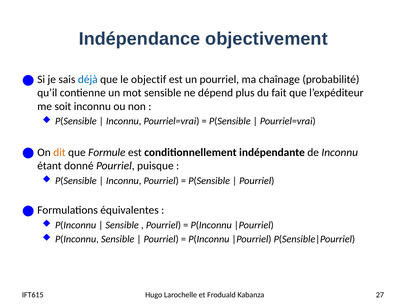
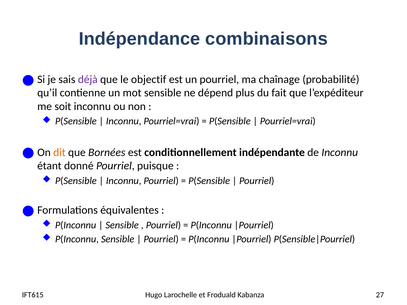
objectivement: objectivement -> combinaisons
déjà colour: blue -> purple
Formule: Formule -> Bornées
